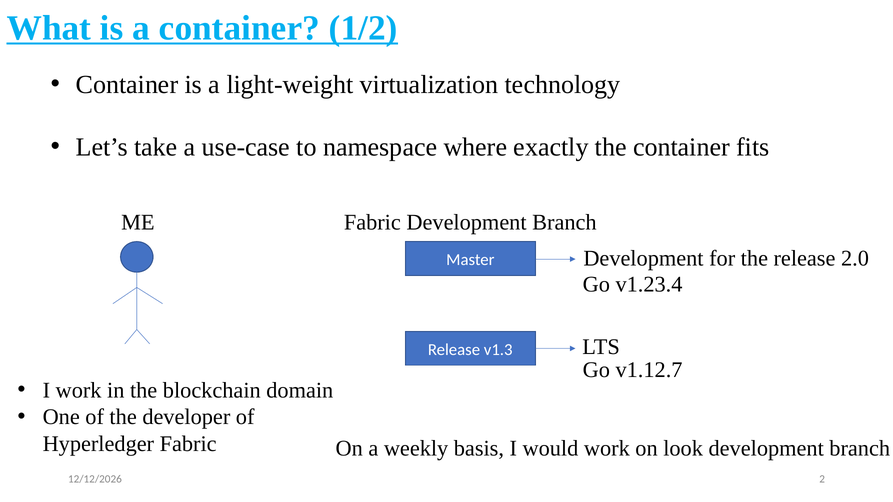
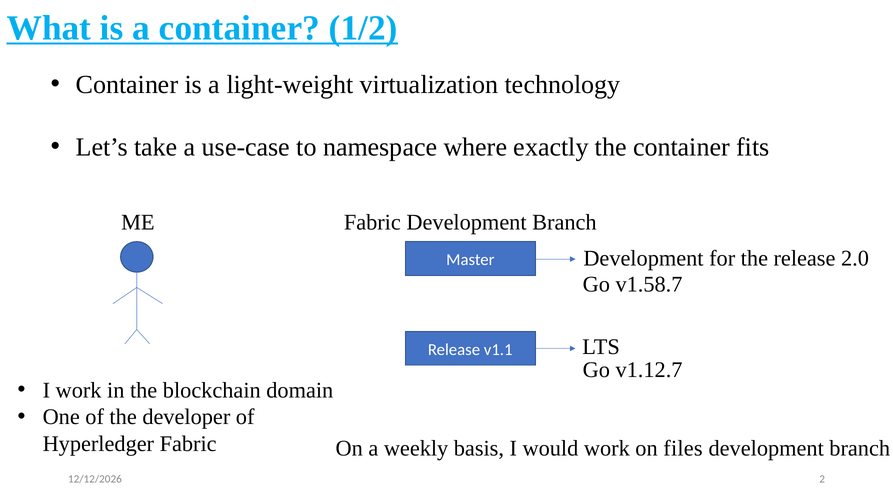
v1.23.4: v1.23.4 -> v1.58.7
v1.3: v1.3 -> v1.1
look: look -> files
